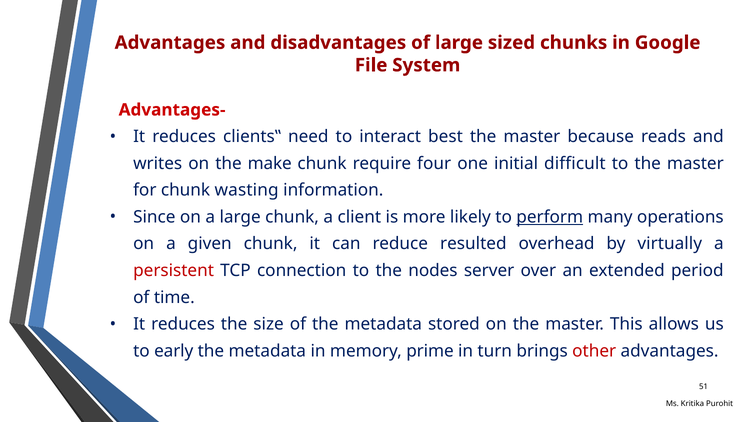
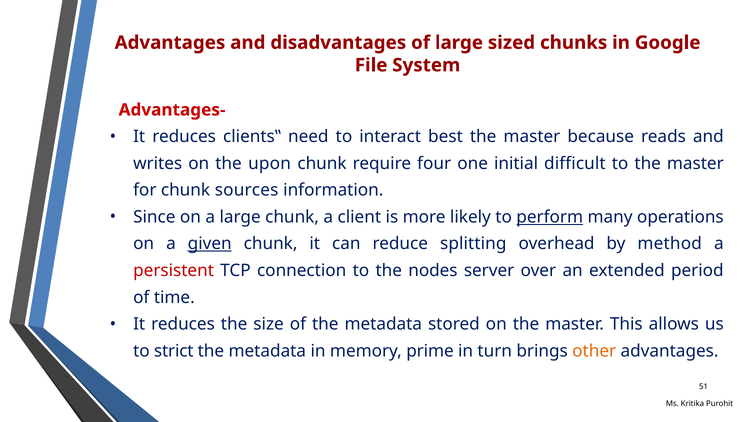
make: make -> upon
wasting: wasting -> sources
given underline: none -> present
resulted: resulted -> splitting
virtually: virtually -> method
early: early -> strict
other colour: red -> orange
